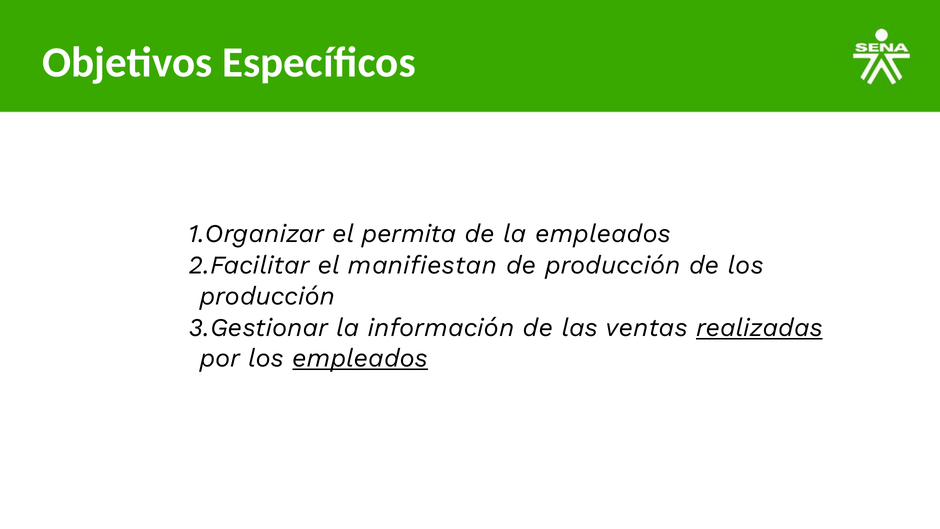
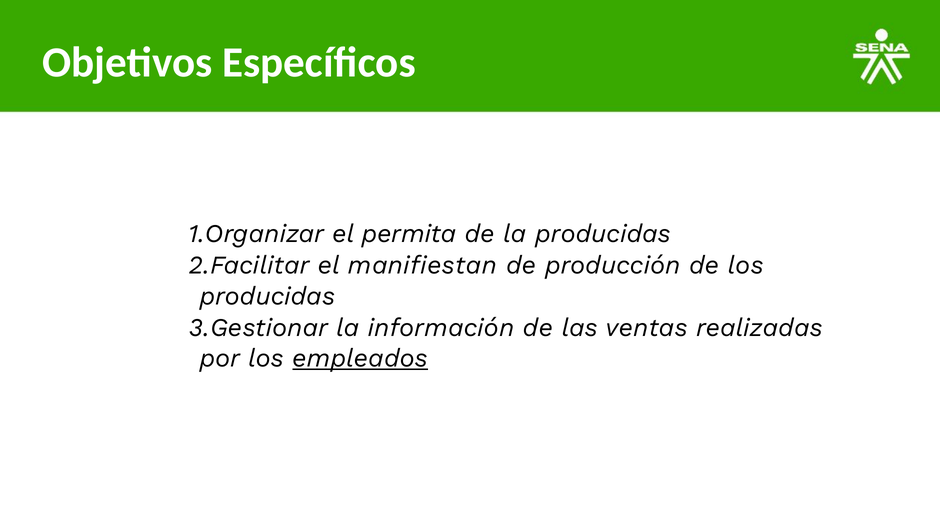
la empleados: empleados -> producidas
producción at (267, 296): producción -> producidas
realizadas underline: present -> none
